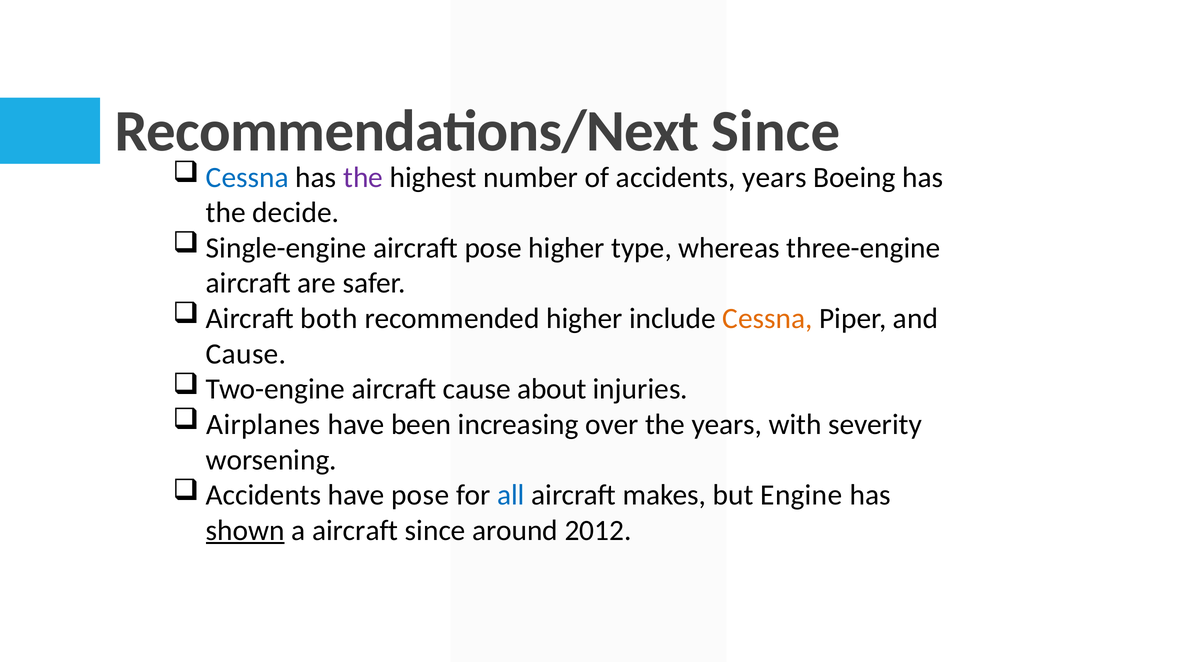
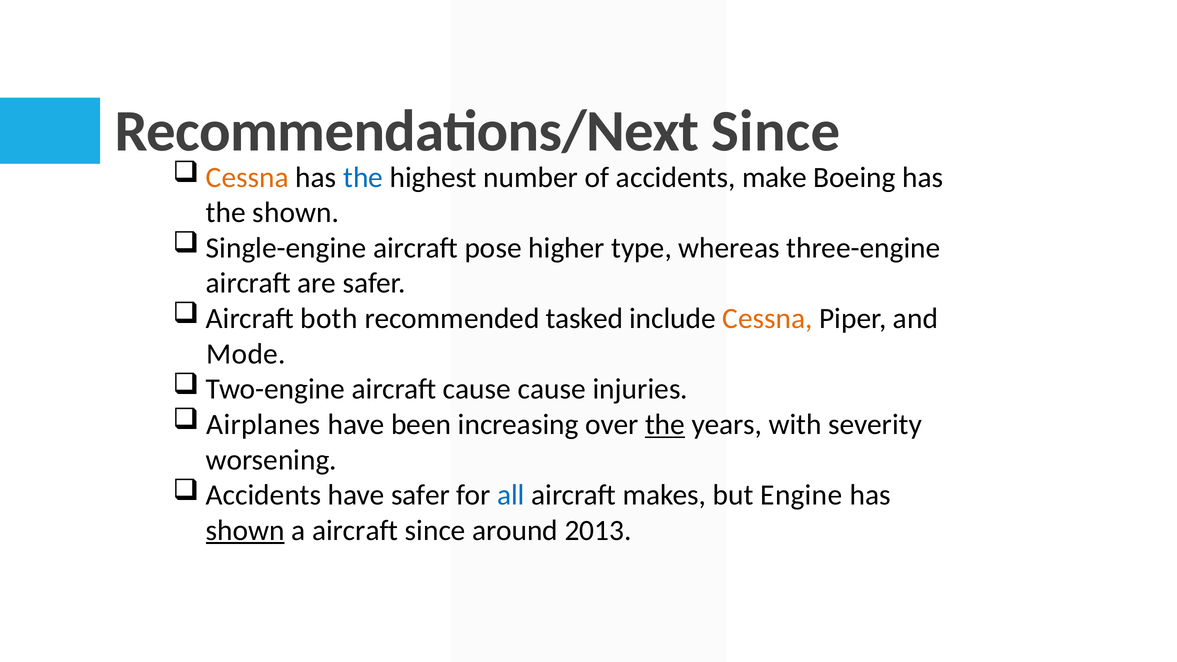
Cessna at (247, 177) colour: blue -> orange
the at (363, 177) colour: purple -> blue
accidents years: years -> make
the decide: decide -> shown
recommended higher: higher -> tasked
Cause at (246, 354): Cause -> Mode
cause about: about -> cause
the at (665, 425) underline: none -> present
have pose: pose -> safer
2012: 2012 -> 2013
